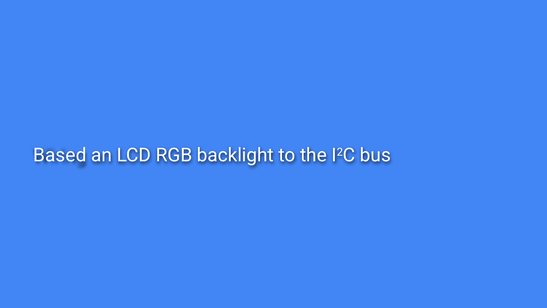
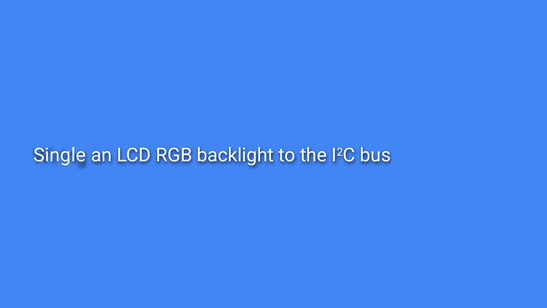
Based: Based -> Single
